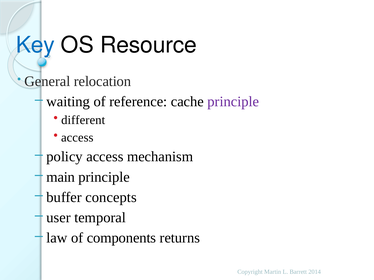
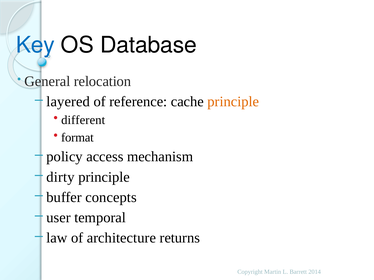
Resource: Resource -> Database
waiting: waiting -> layered
principle at (233, 102) colour: purple -> orange
access at (77, 138): access -> format
main: main -> dirty
components: components -> architecture
